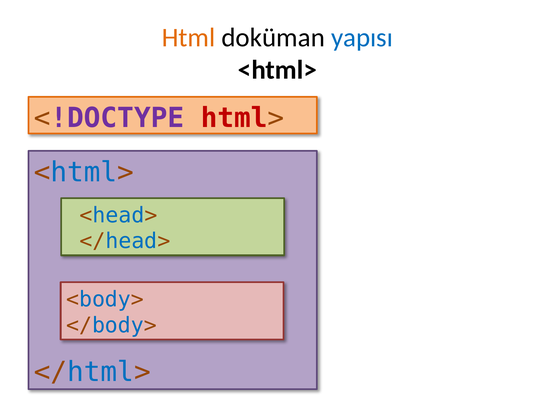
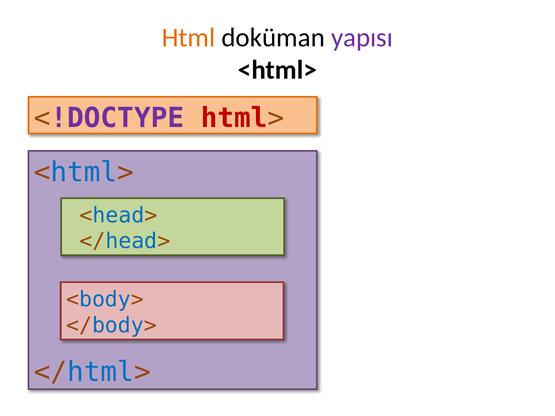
yapısı colour: blue -> purple
